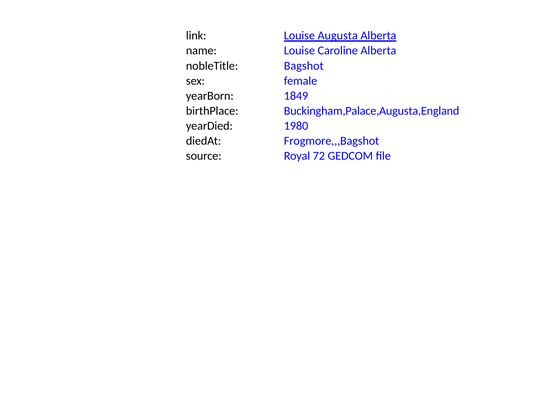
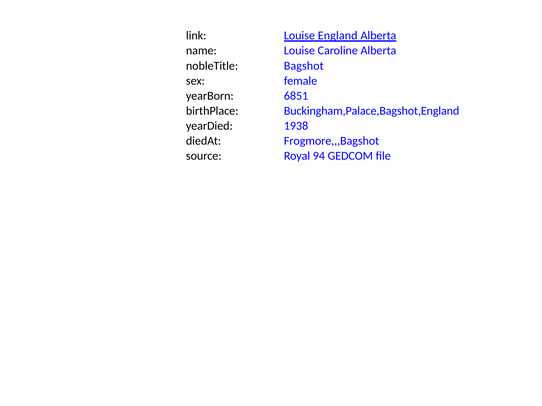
Augusta: Augusta -> England
1849: 1849 -> 6851
Buckingham,Palace,Augusta,England: Buckingham,Palace,Augusta,England -> Buckingham,Palace,Bagshot,England
1980: 1980 -> 1938
72: 72 -> 94
